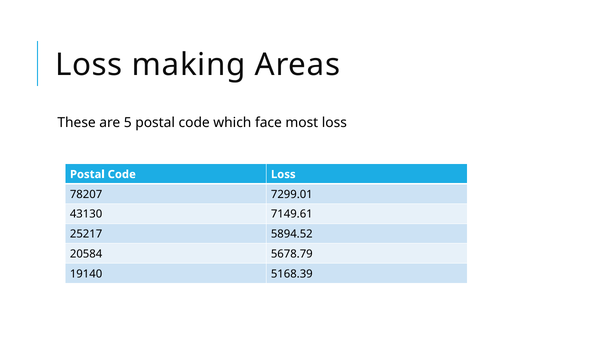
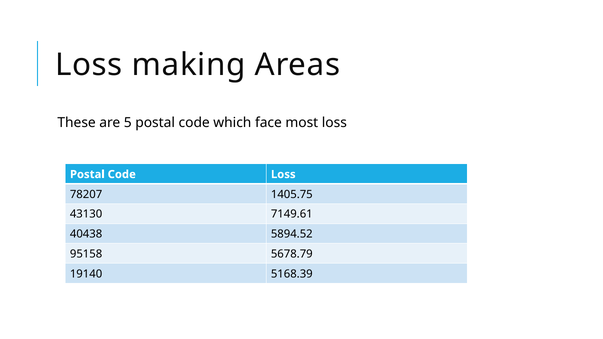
7299.01: 7299.01 -> 1405.75
25217: 25217 -> 40438
20584: 20584 -> 95158
